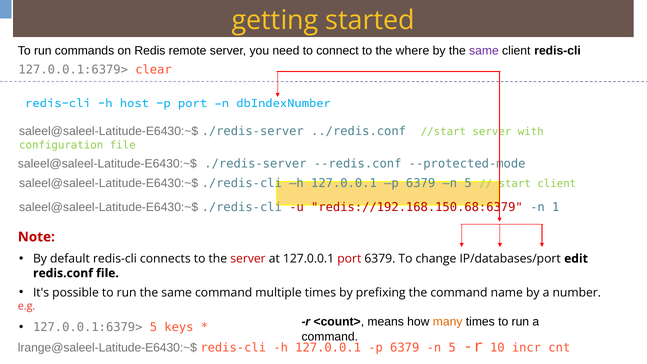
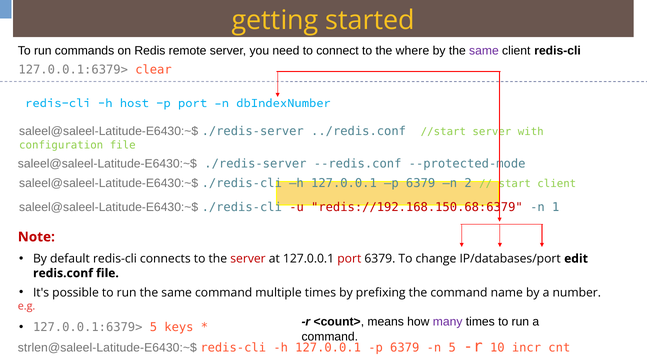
5 at (468, 183): 5 -> 2
many colour: orange -> purple
lrange@saleel-Latitude-E6430:~$: lrange@saleel-Latitude-E6430:~$ -> strlen@saleel-Latitude-E6430:~$
